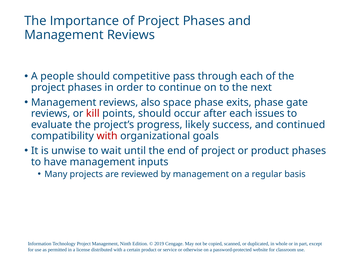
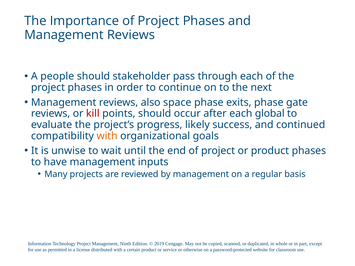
competitive: competitive -> stakeholder
issues: issues -> global
with at (107, 136) colour: red -> orange
